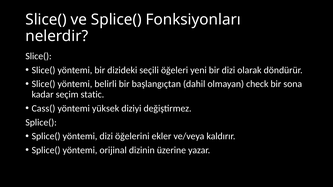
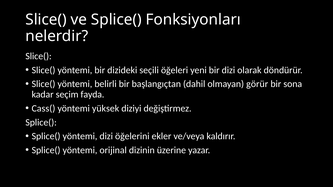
check: check -> görür
static: static -> fayda
